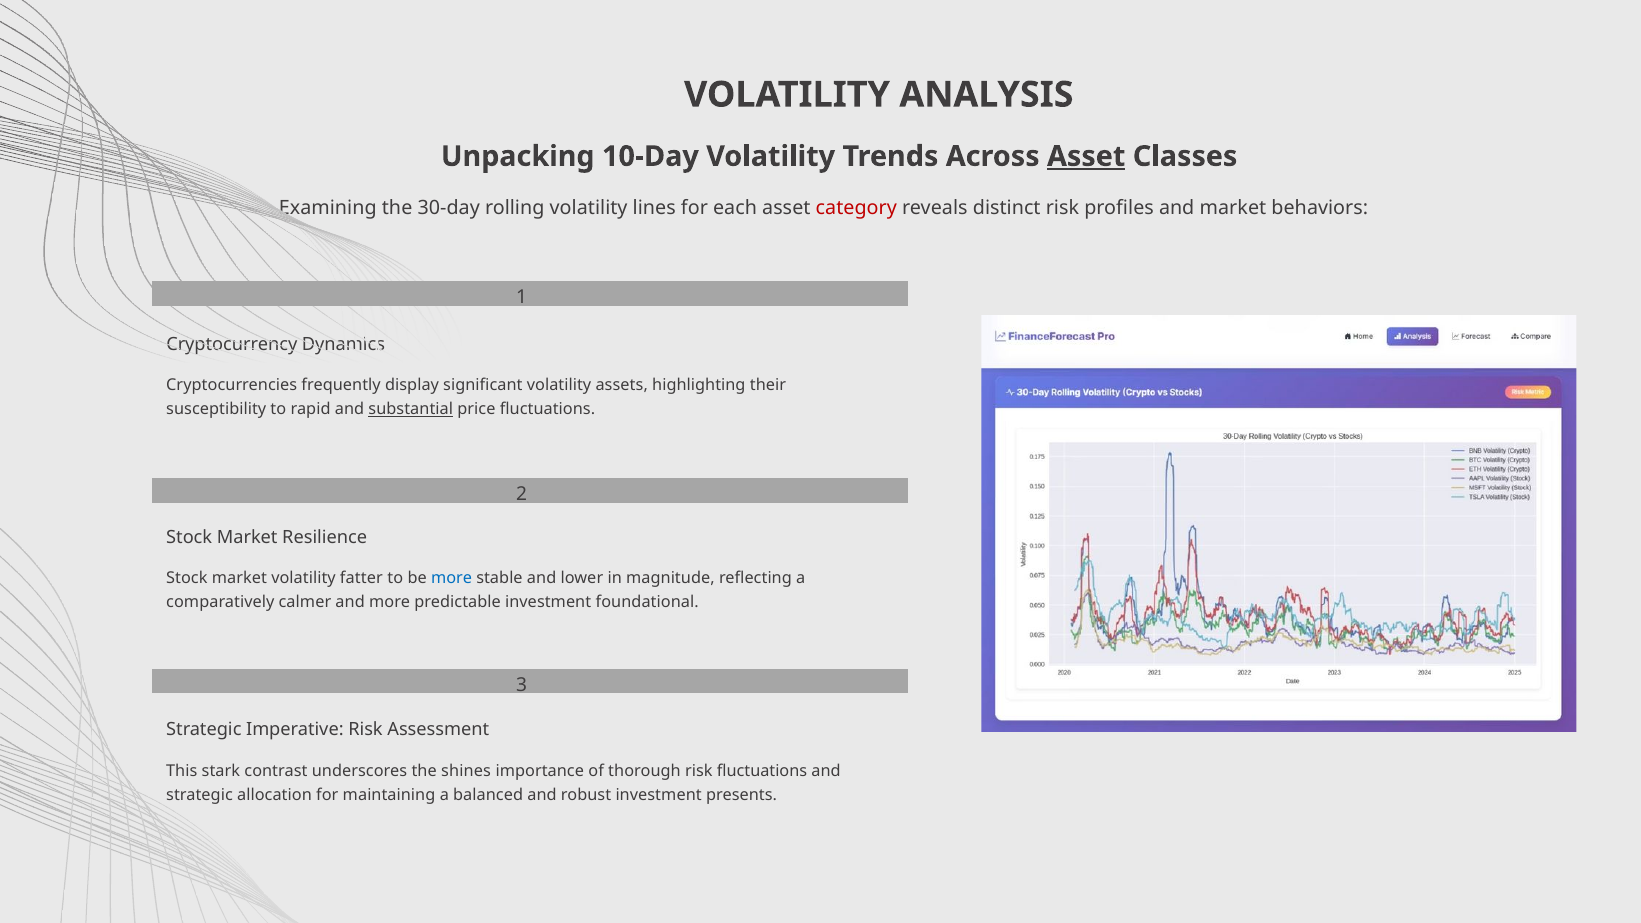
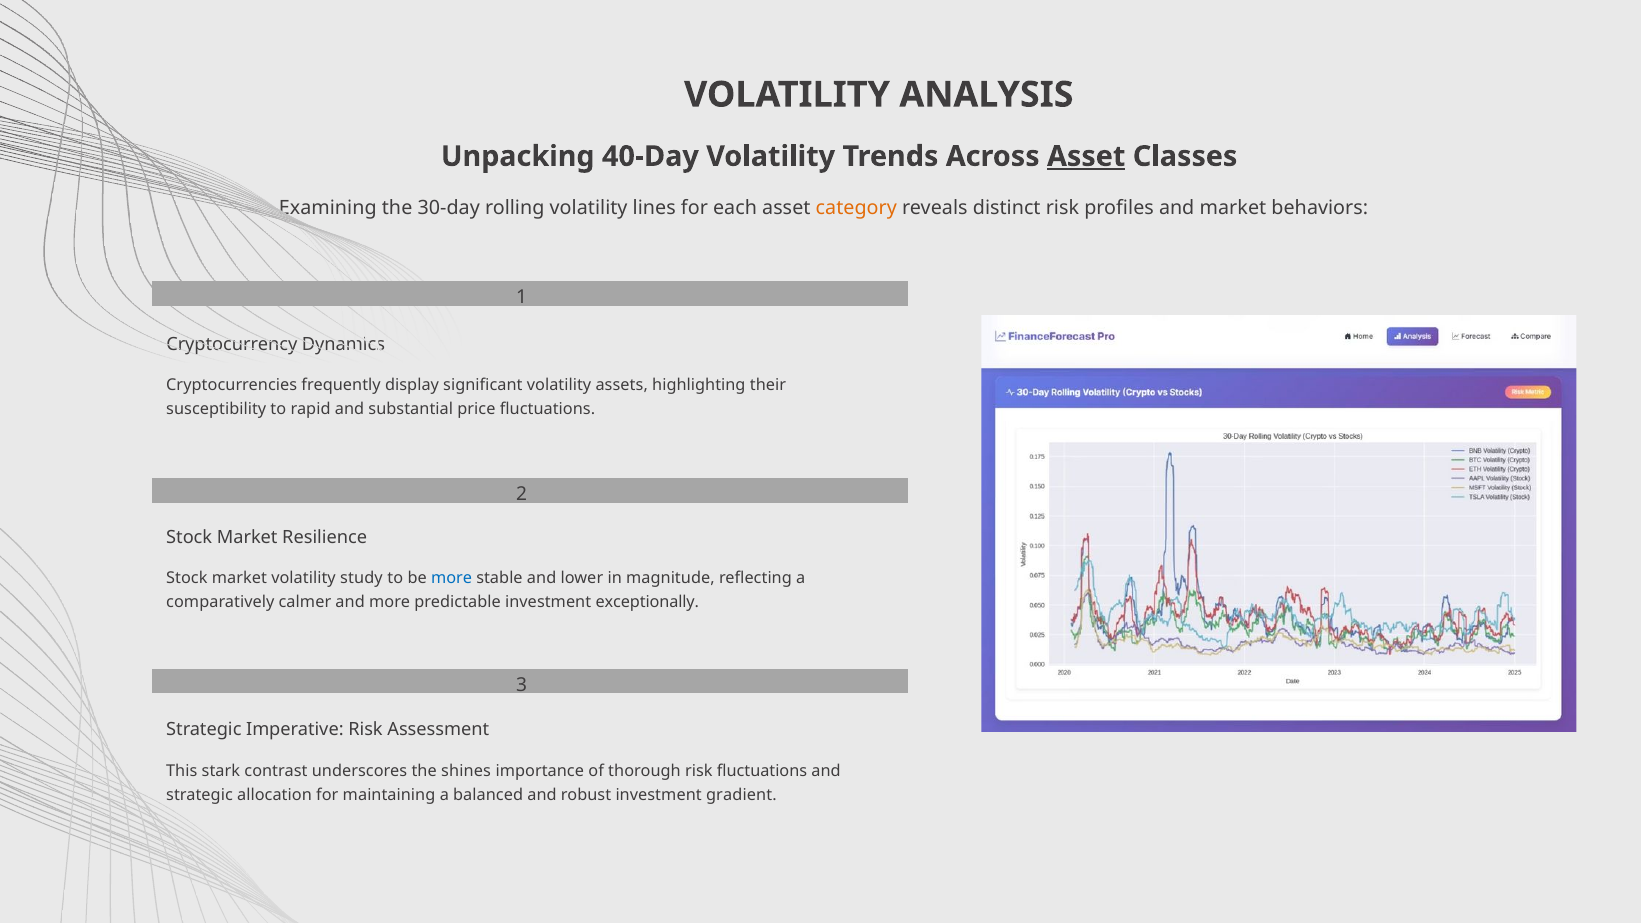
10-Day: 10-Day -> 40-Day
category colour: red -> orange
substantial underline: present -> none
fatter: fatter -> study
foundational: foundational -> exceptionally
presents: presents -> gradient
